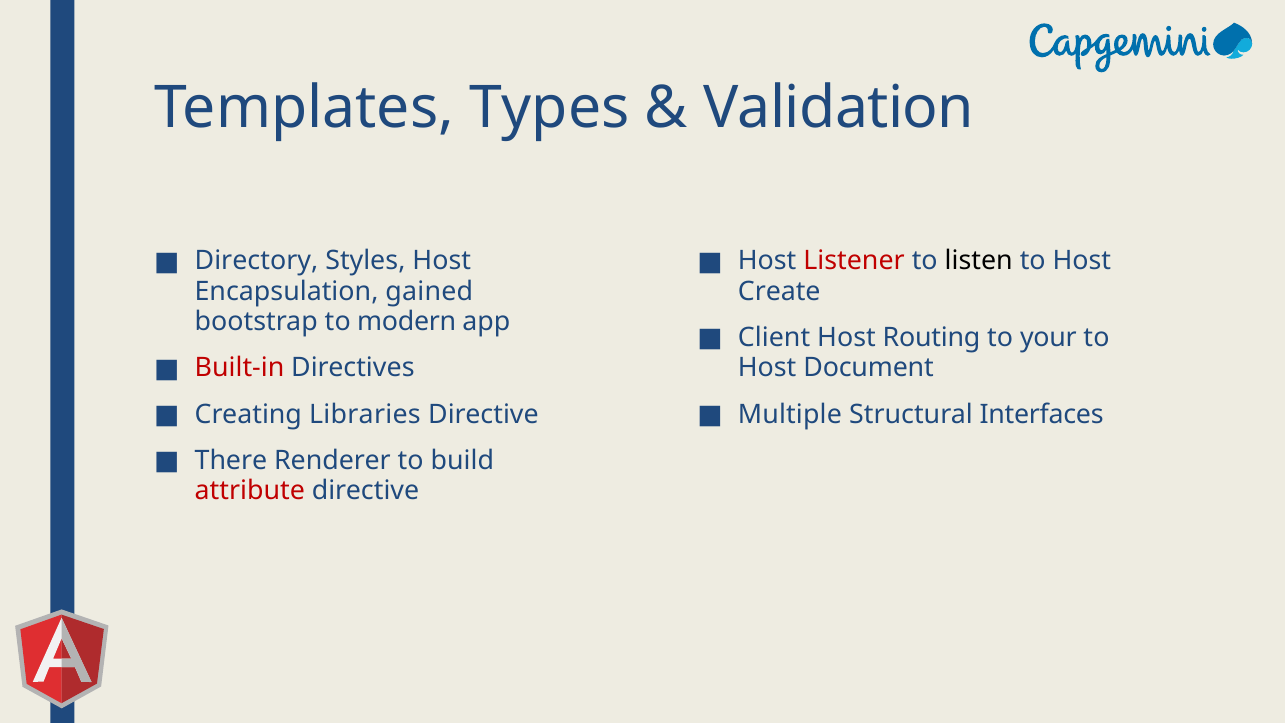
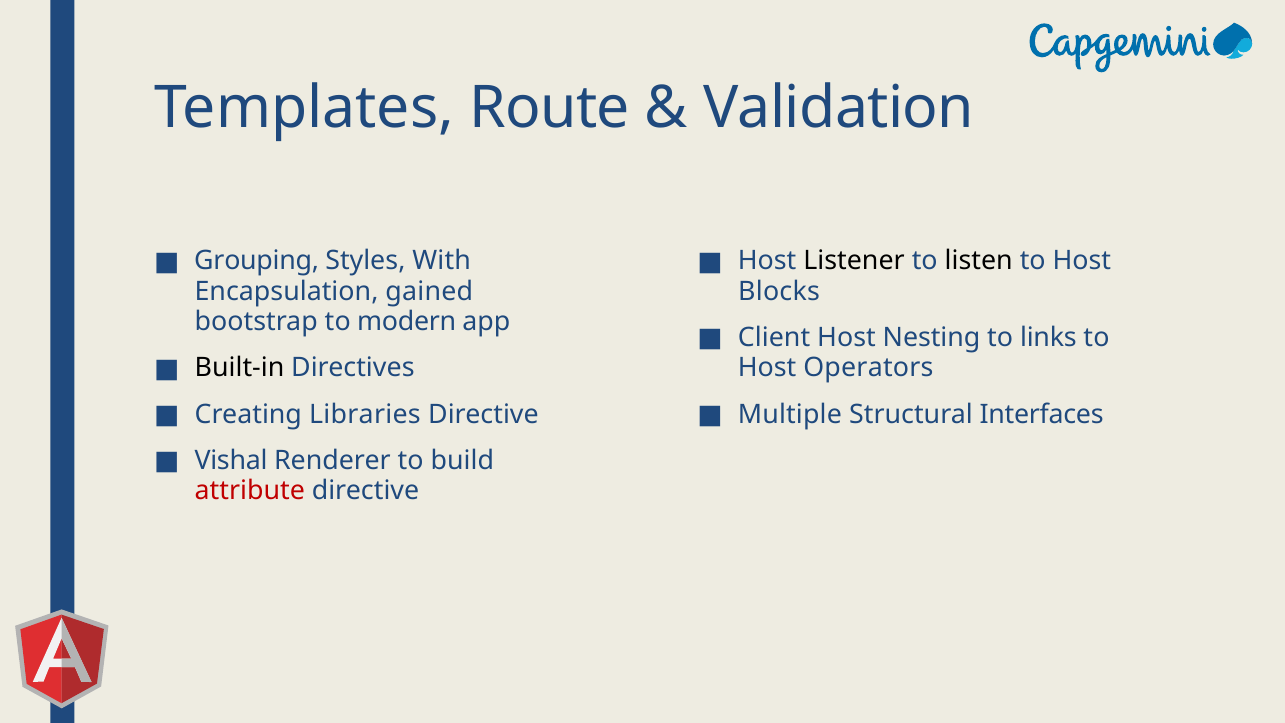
Types: Types -> Route
Directory: Directory -> Grouping
Styles Host: Host -> With
Listener colour: red -> black
Create: Create -> Blocks
Routing: Routing -> Nesting
your: your -> links
Built-in colour: red -> black
Document: Document -> Operators
There: There -> Vishal
